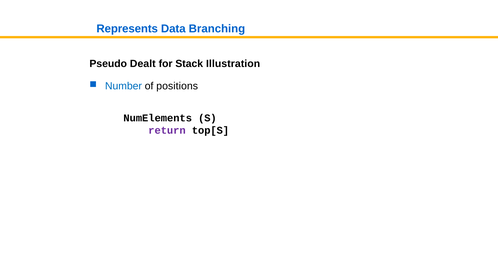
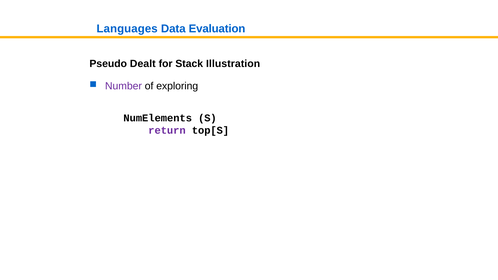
Represents: Represents -> Languages
Branching: Branching -> Evaluation
Number colour: blue -> purple
positions: positions -> exploring
